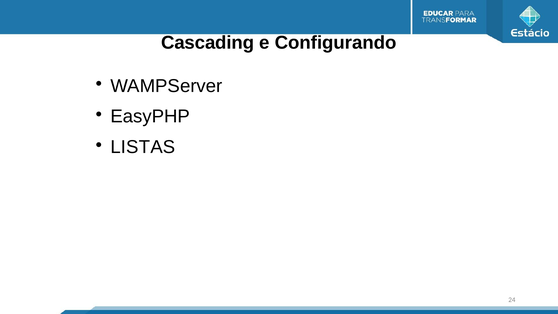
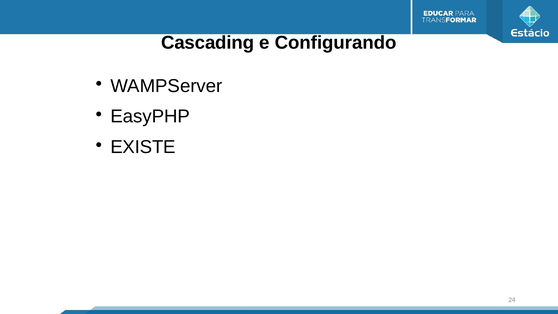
LISTAS: LISTAS -> EXISTE
